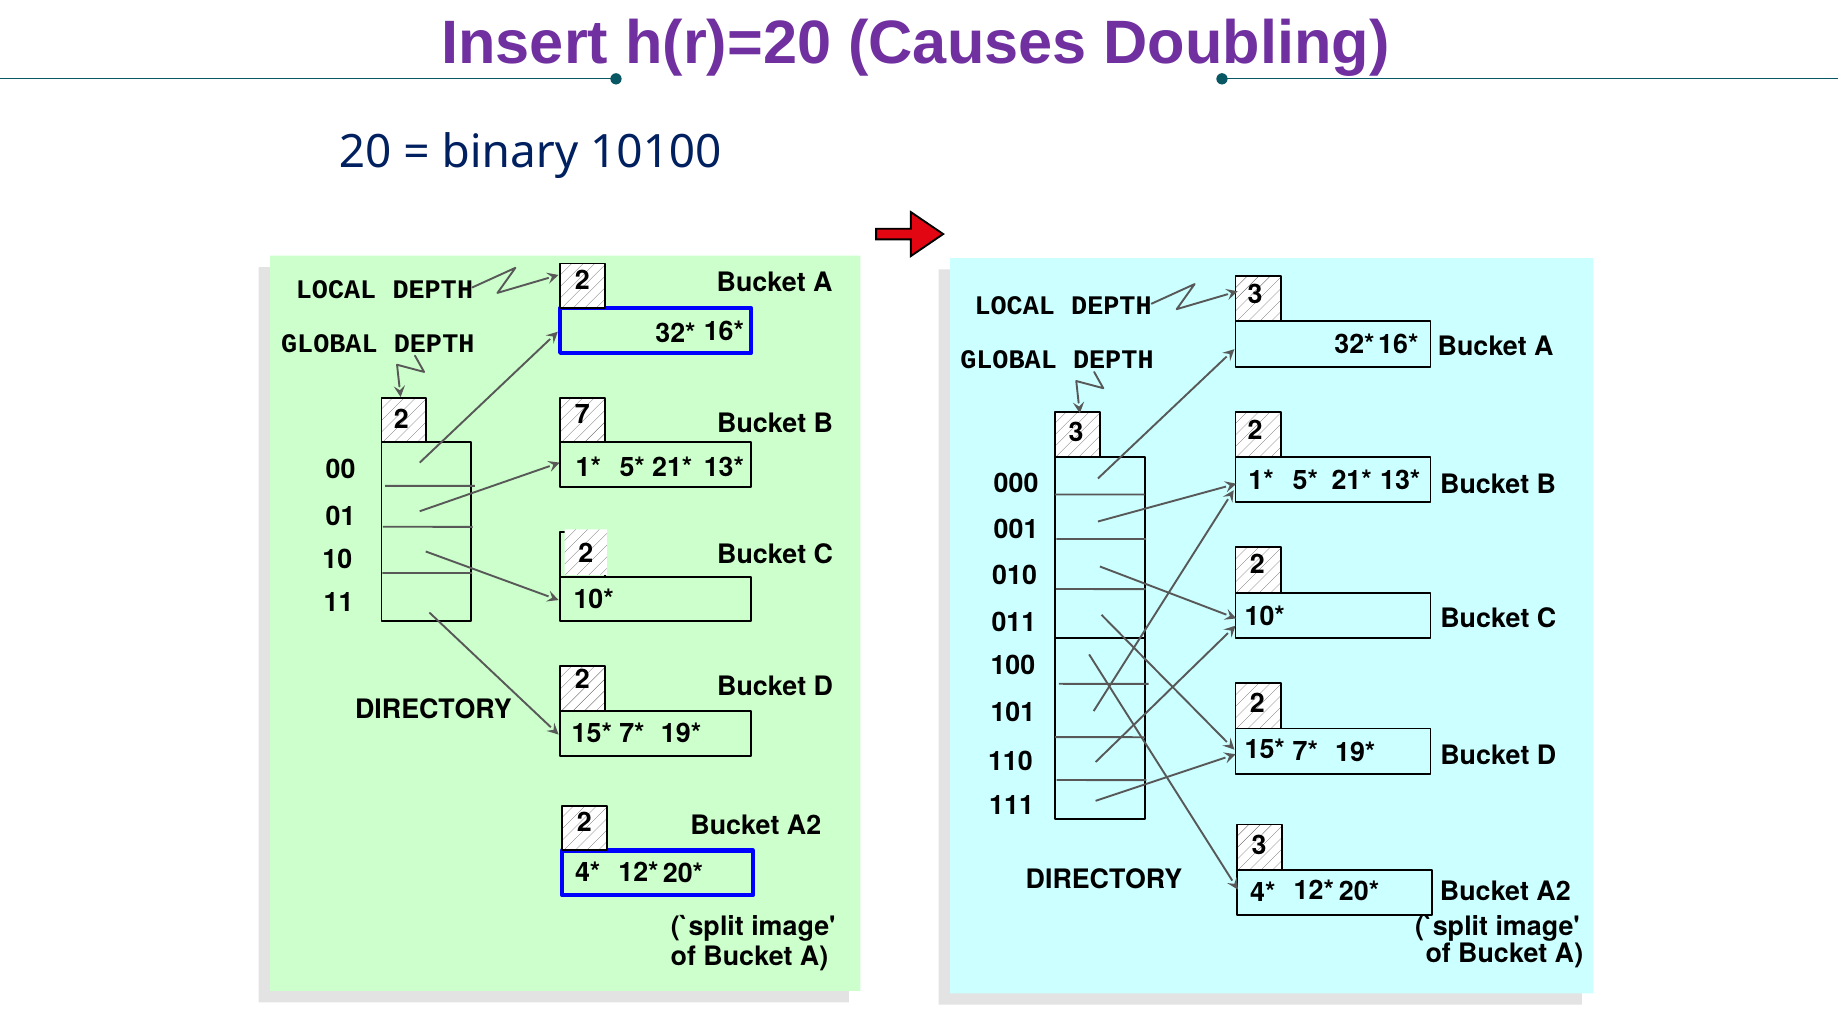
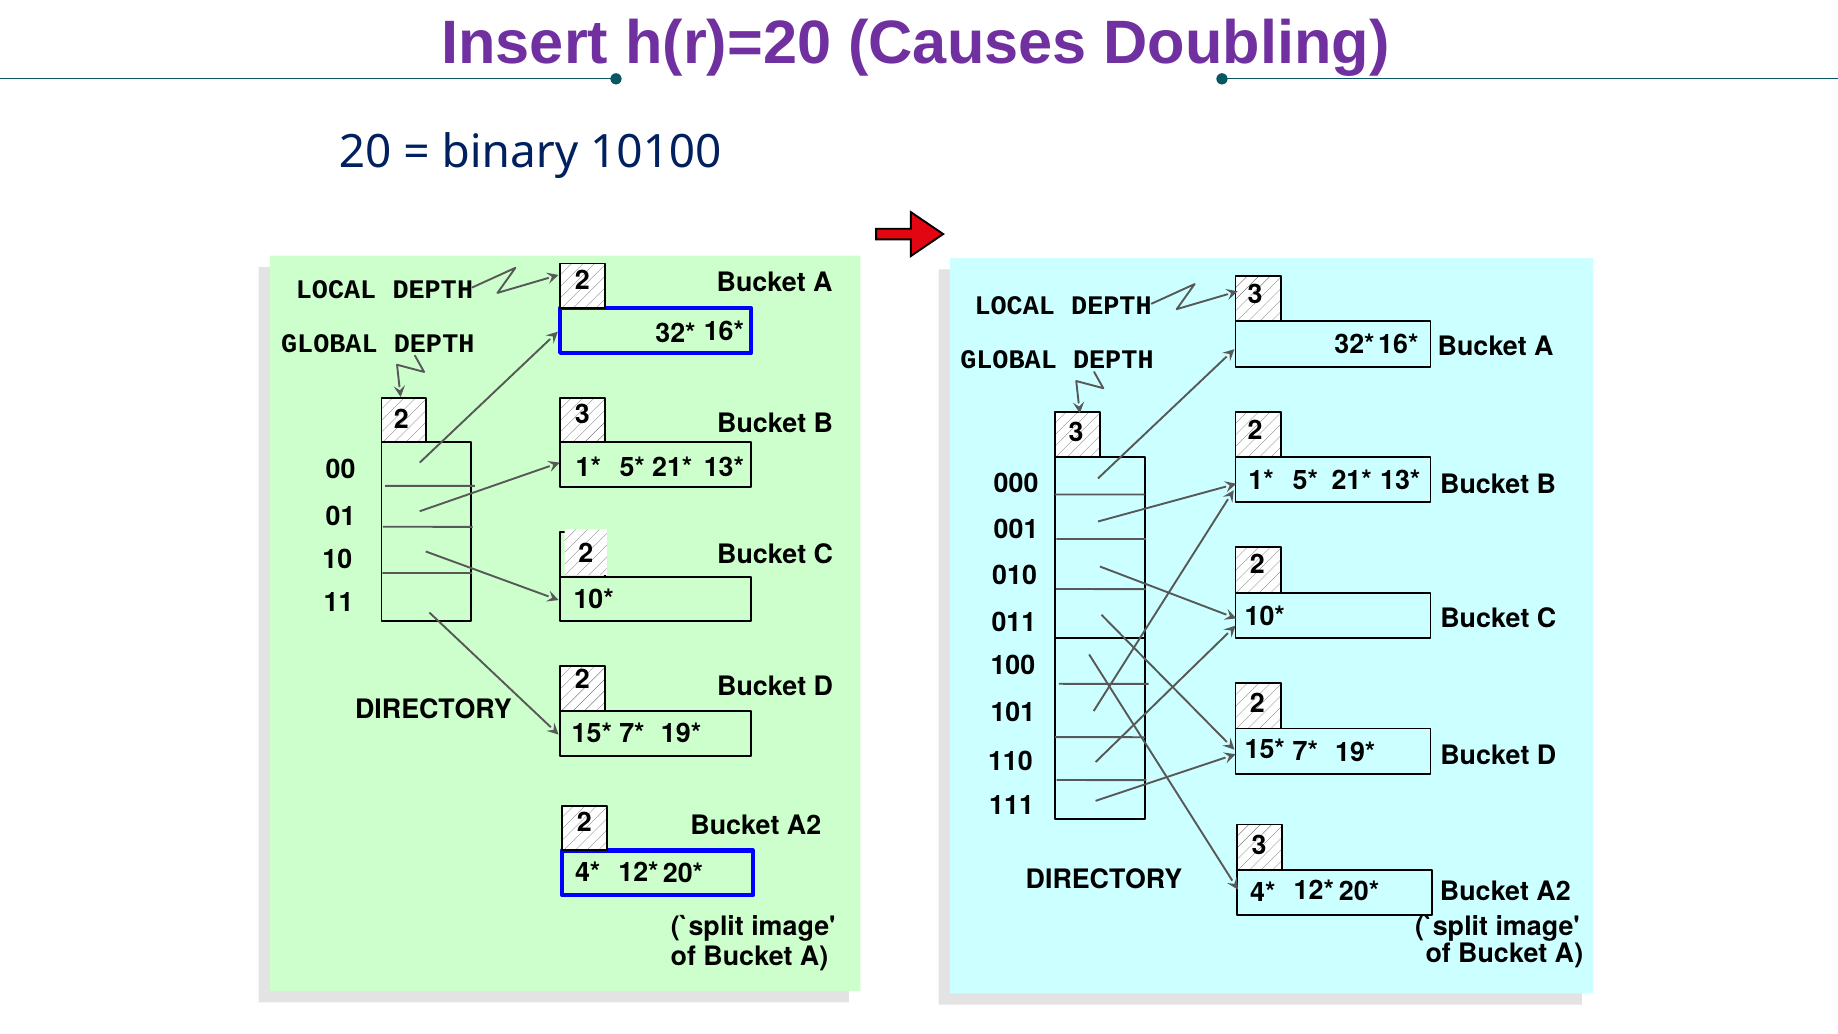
2 7: 7 -> 3
